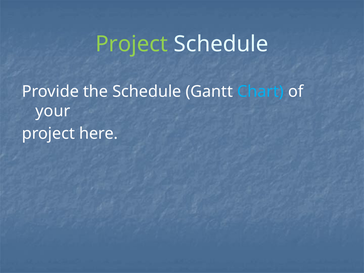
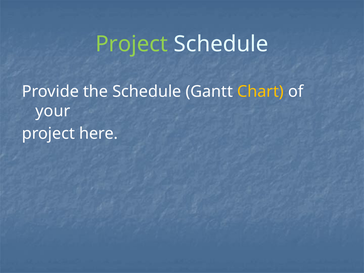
Chart colour: light blue -> yellow
